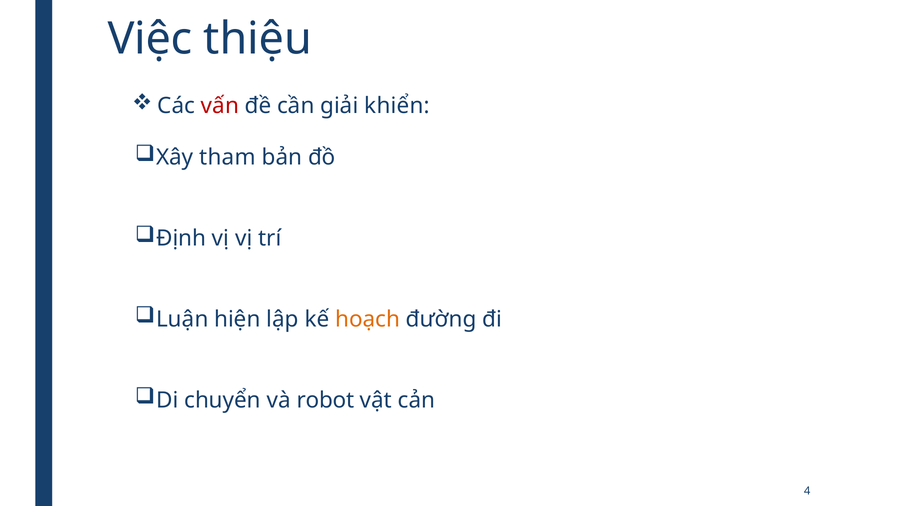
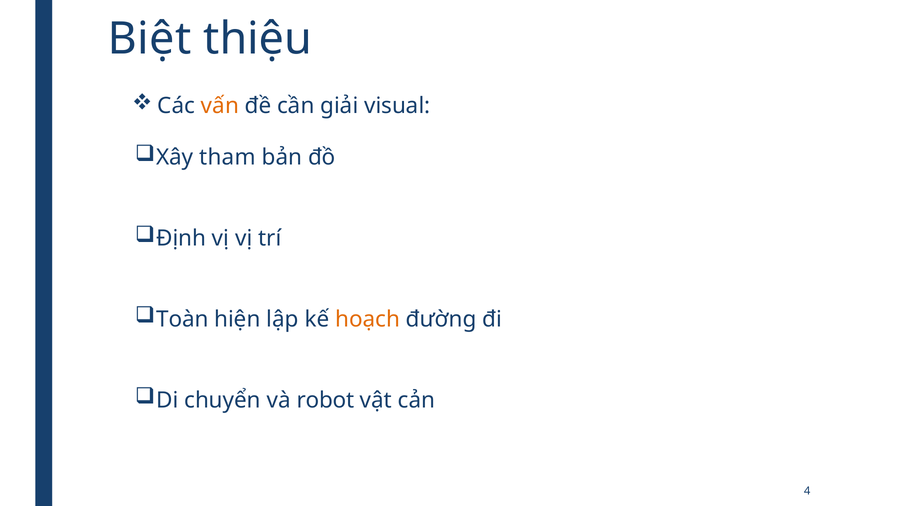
Việc: Việc -> Biệt
vấn colour: red -> orange
khiển: khiển -> visual
Luận: Luận -> Toàn
